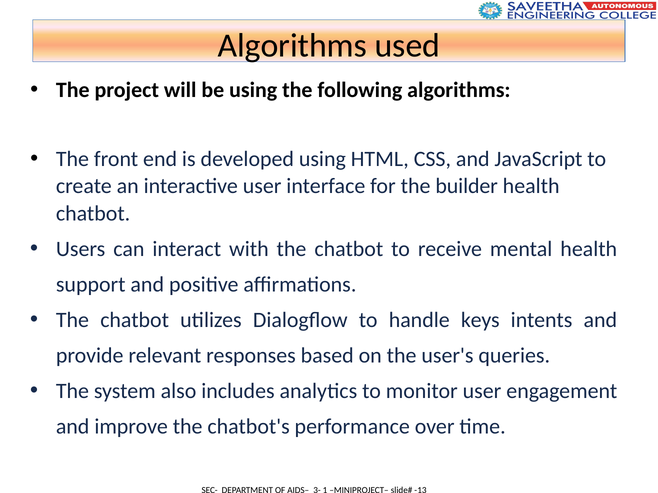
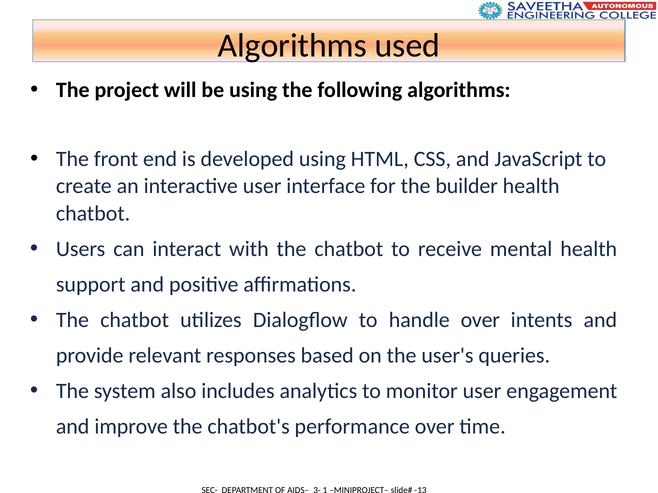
handle keys: keys -> over
